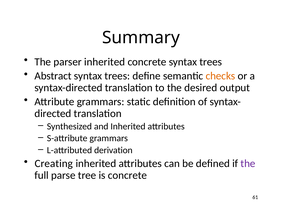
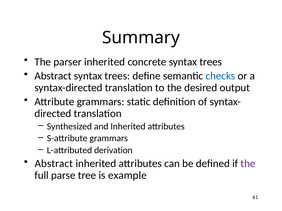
checks colour: orange -> blue
Creating at (54, 164): Creating -> Abstract
is concrete: concrete -> example
